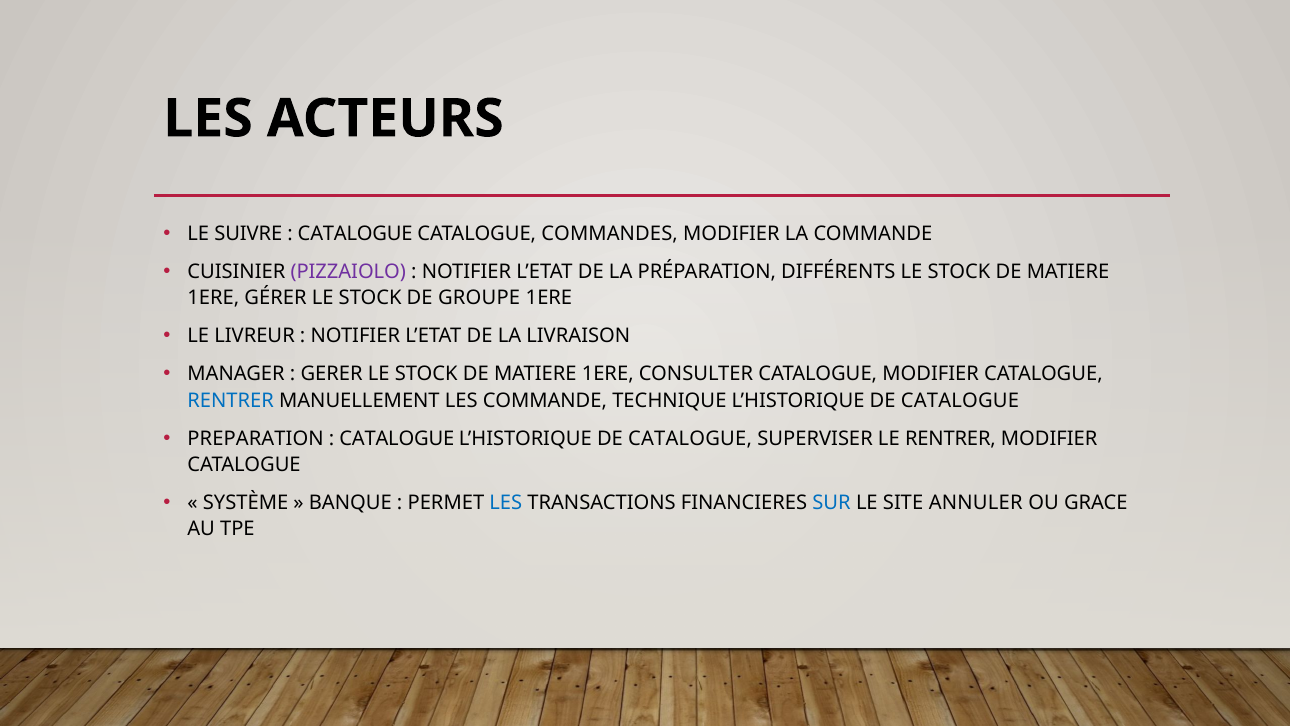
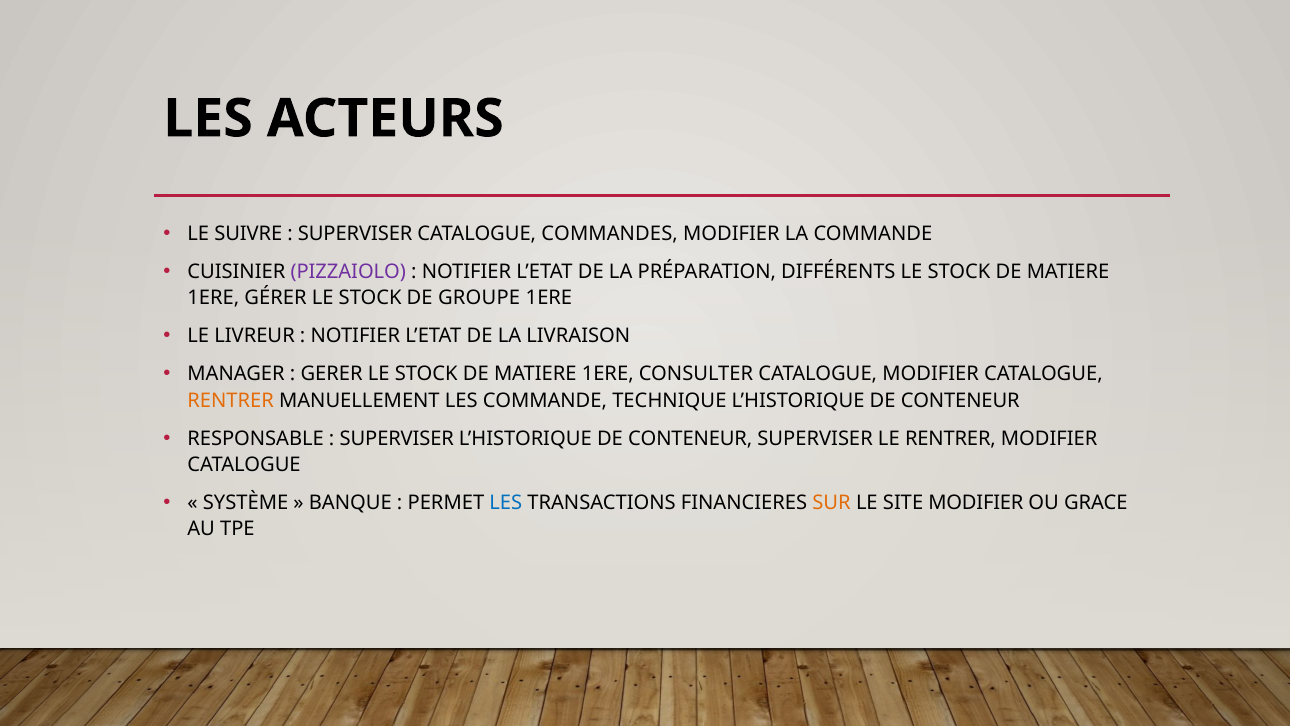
CATALOGUE at (355, 234): CATALOGUE -> SUPERVISER
RENTRER at (231, 400) colour: blue -> orange
CATALOGUE at (960, 400): CATALOGUE -> CONTENEUR
PREPARATION: PREPARATION -> RESPONSABLE
CATALOGUE at (397, 438): CATALOGUE -> SUPERVISER
CATALOGUE at (690, 438): CATALOGUE -> CONTENEUR
SUR colour: blue -> orange
SITE ANNULER: ANNULER -> MODIFIER
